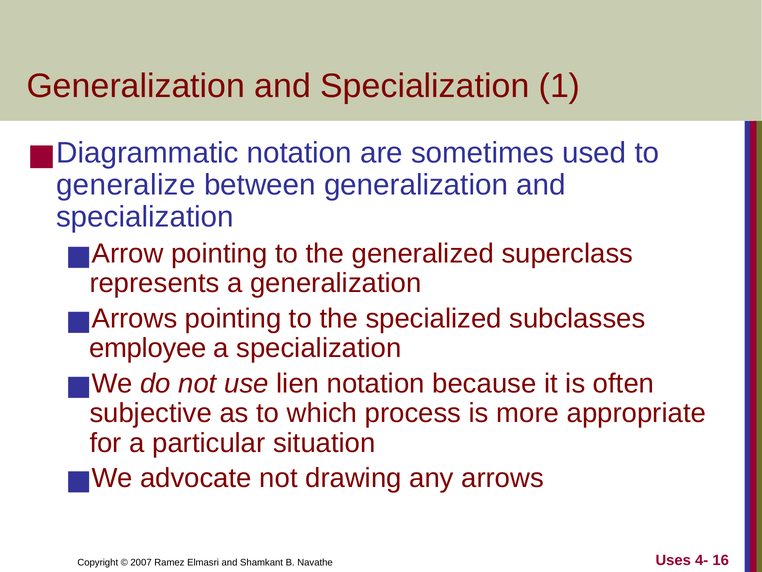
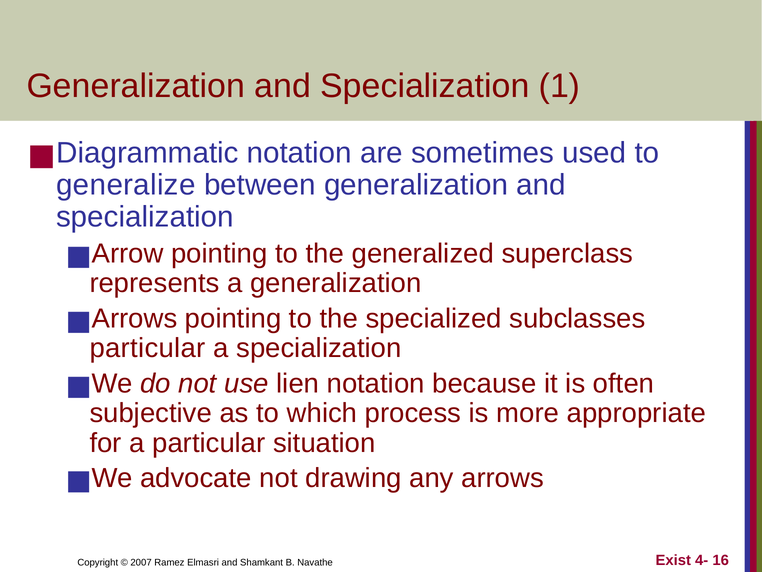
employee at (148, 348): employee -> particular
Uses: Uses -> Exist
